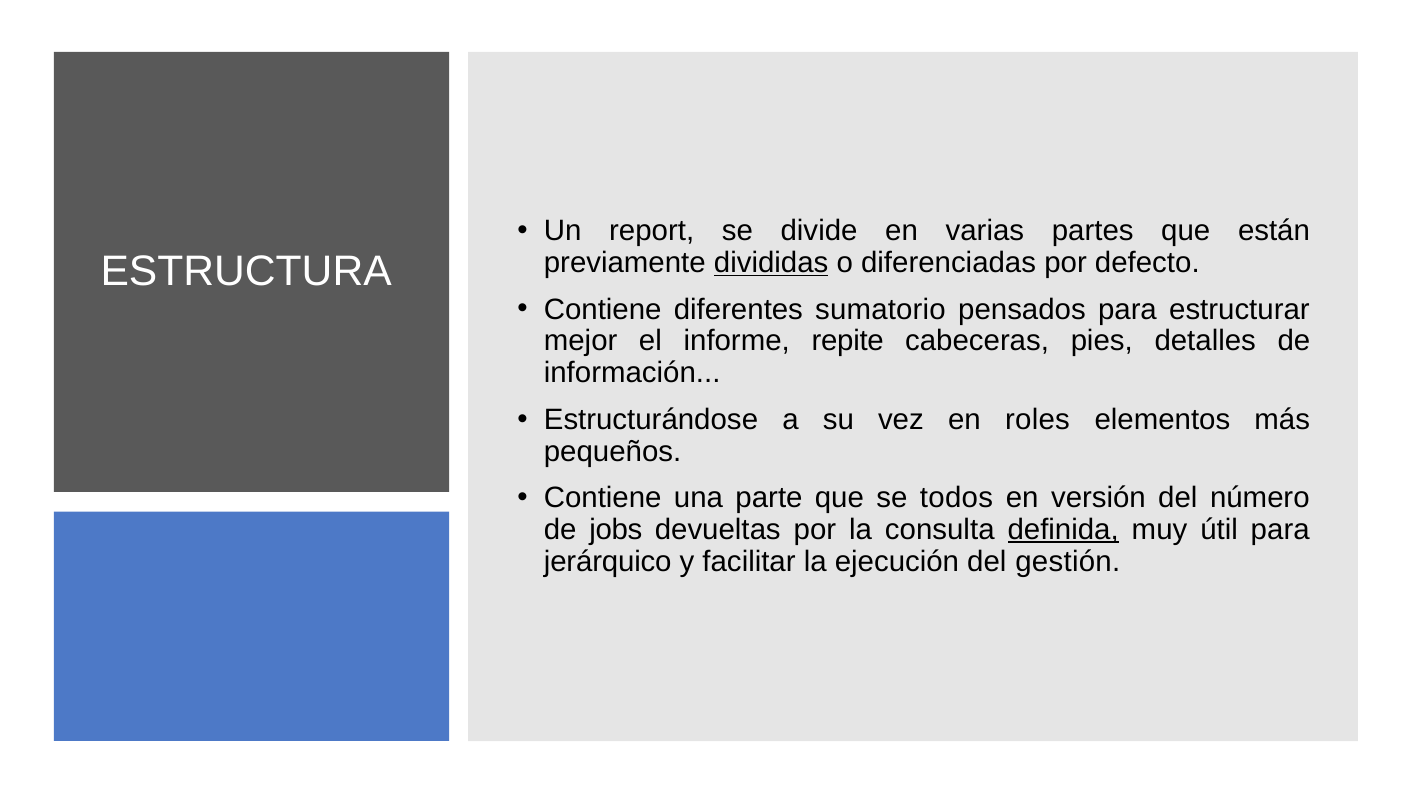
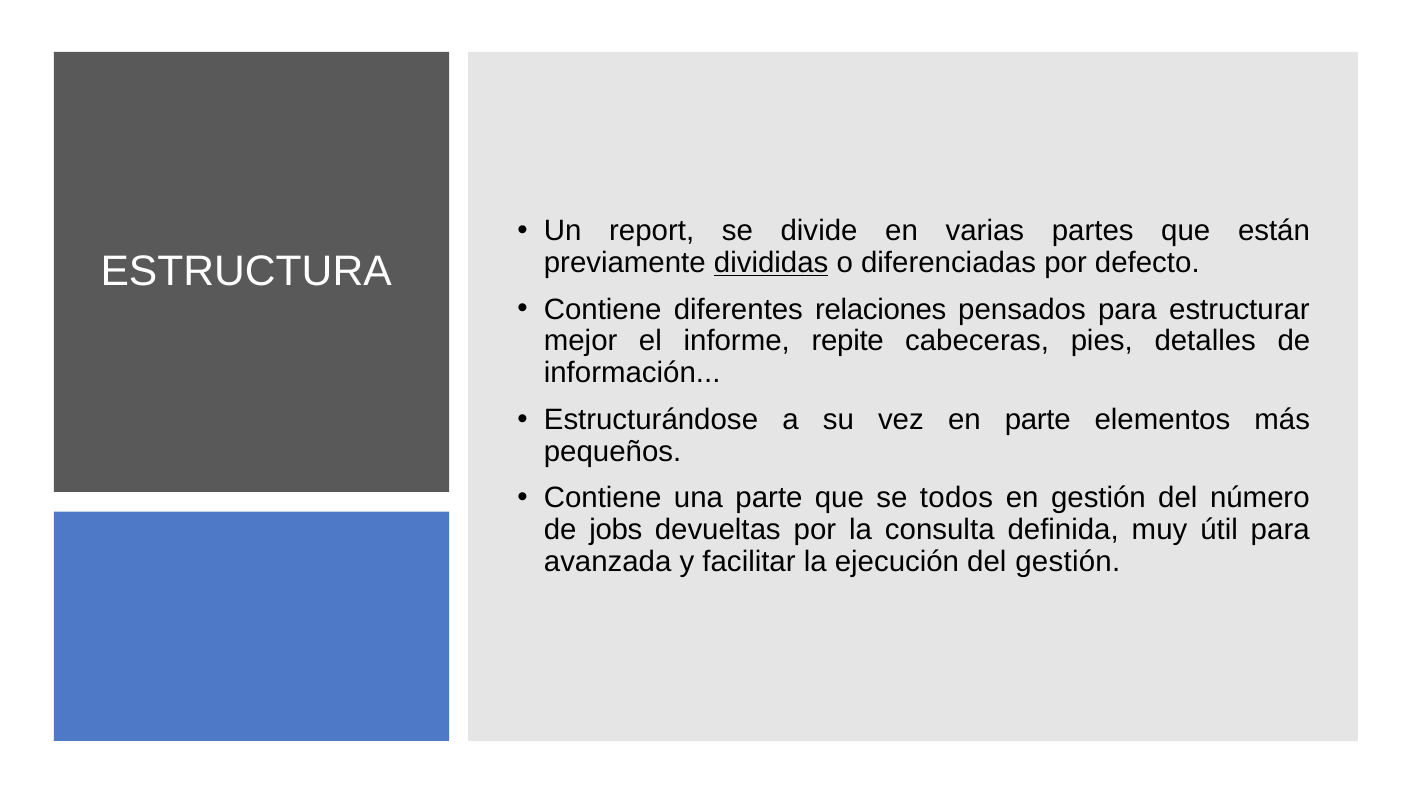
sumatorio: sumatorio -> relaciones
en roles: roles -> parte
en versión: versión -> gestión
definida underline: present -> none
jerárquico: jerárquico -> avanzada
